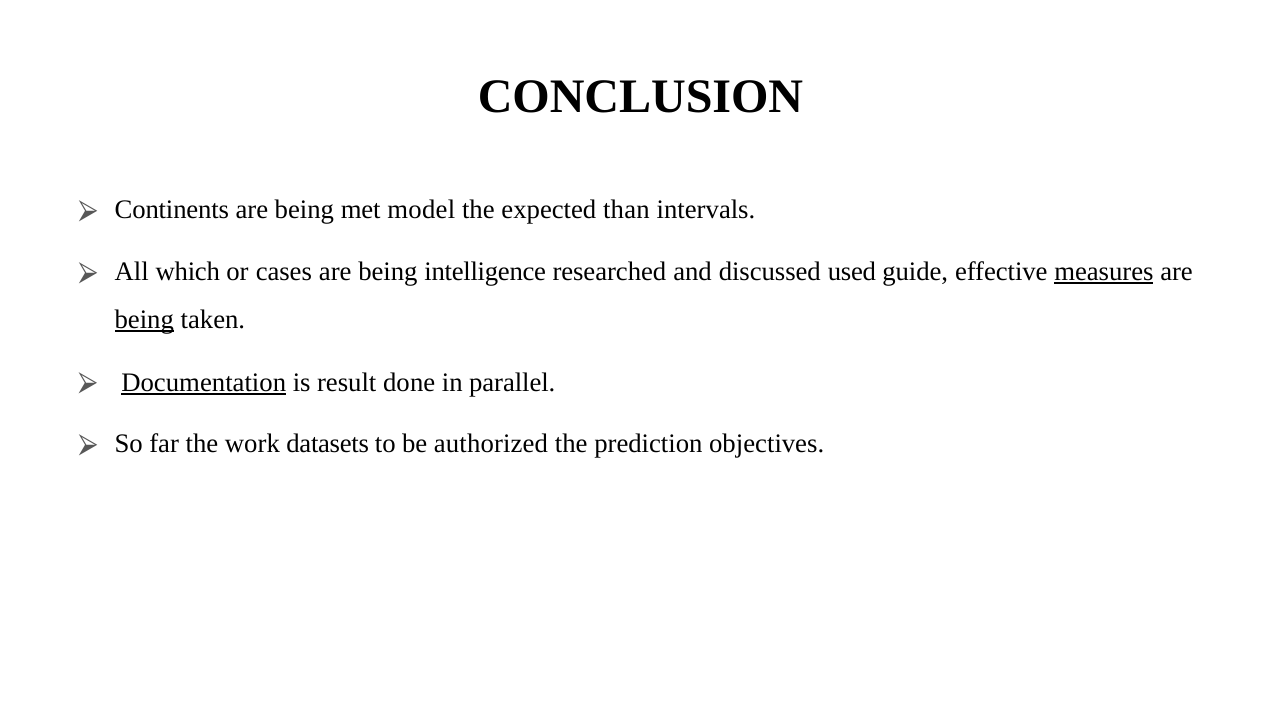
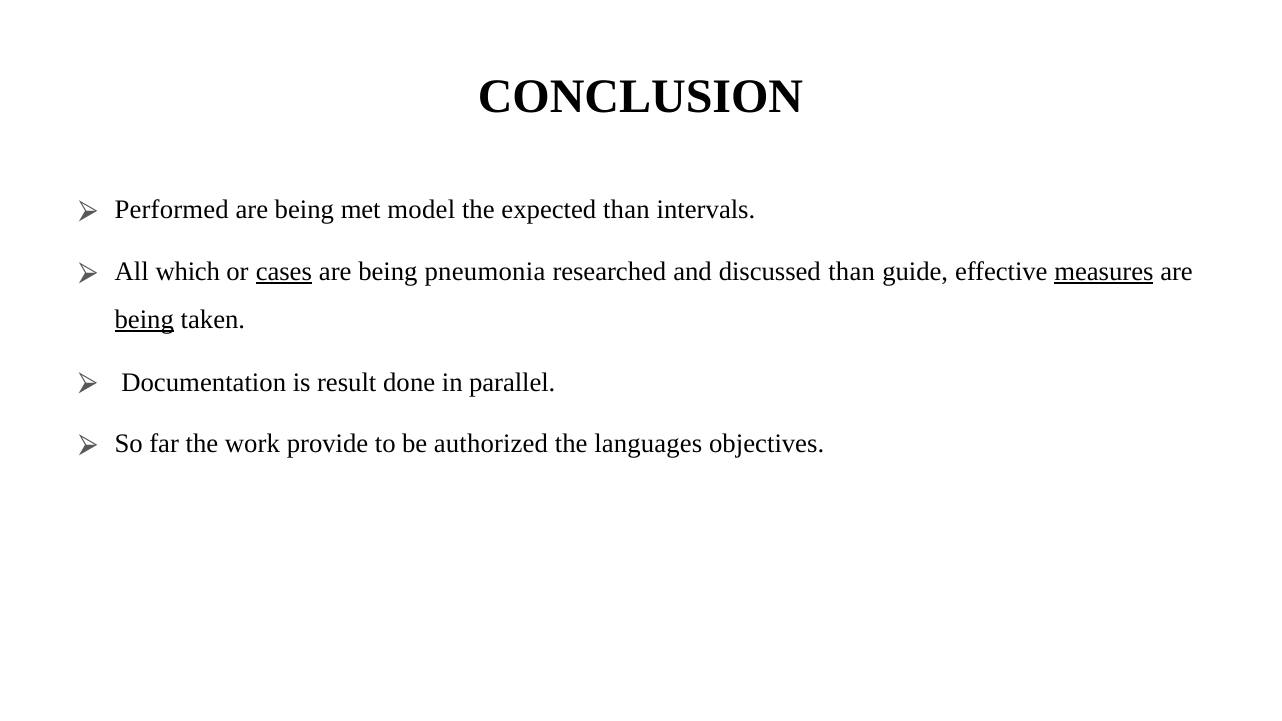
Continents: Continents -> Performed
cases underline: none -> present
intelligence: intelligence -> pneumonia
discussed used: used -> than
Documentation underline: present -> none
datasets: datasets -> provide
prediction: prediction -> languages
